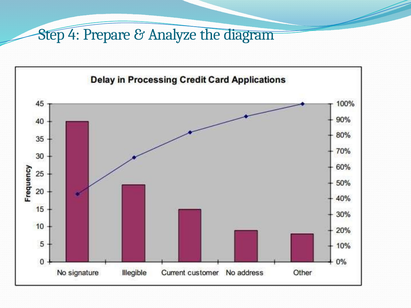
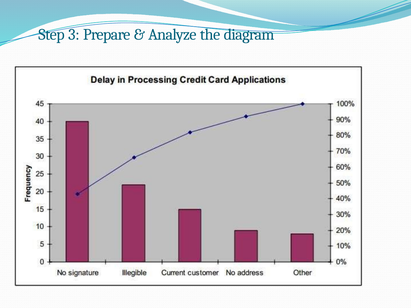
4: 4 -> 3
